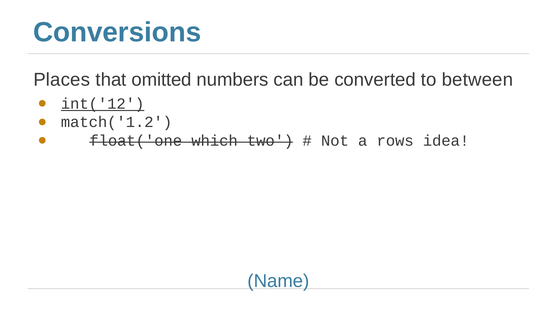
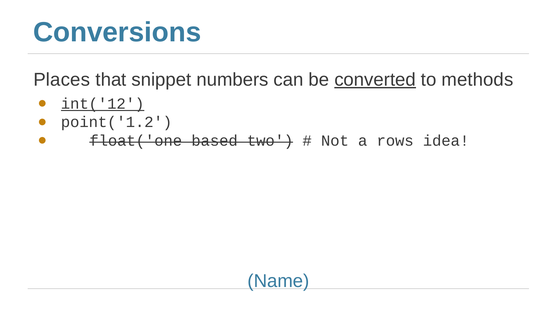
omitted: omitted -> snippet
converted underline: none -> present
between: between -> methods
match('1.2: match('1.2 -> point('1.2
which: which -> based
